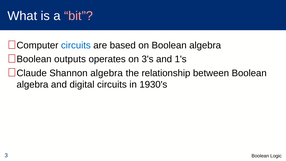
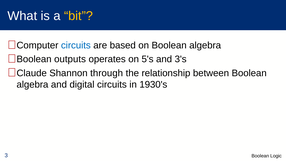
bit colour: pink -> yellow
3's: 3's -> 5's
1's: 1's -> 3's
Shannon algebra: algebra -> through
